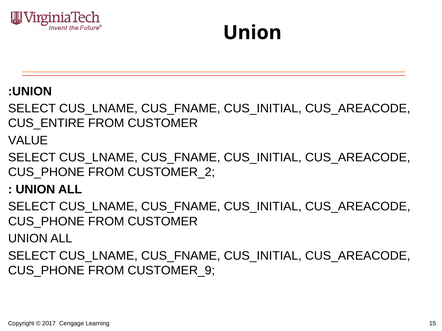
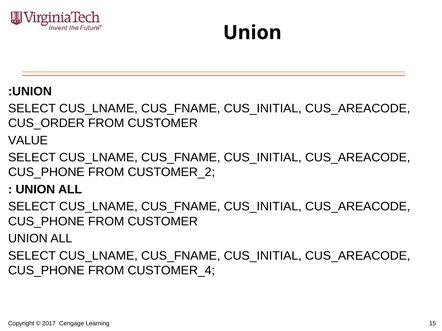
CUS_ENTIRE: CUS_ENTIRE -> CUS_ORDER
CUSTOMER_9: CUSTOMER_9 -> CUSTOMER_4
